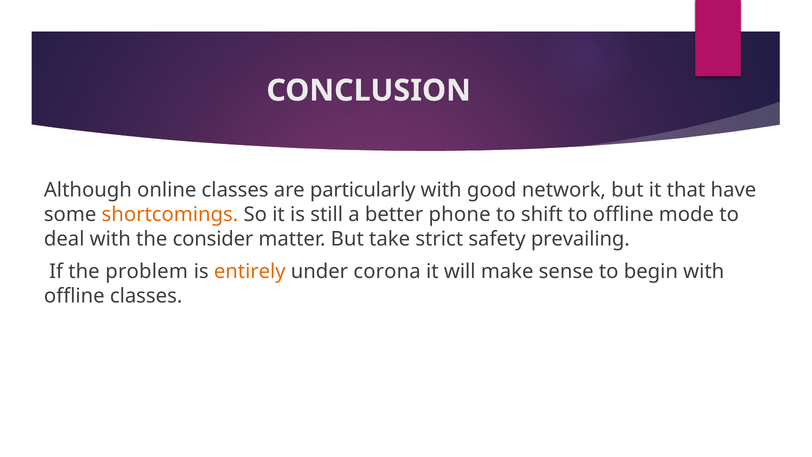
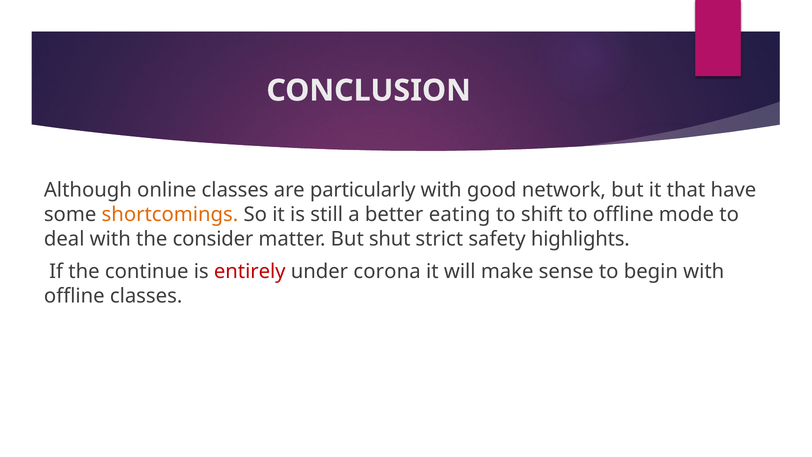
phone: phone -> eating
take: take -> shut
prevailing: prevailing -> highlights
problem: problem -> continue
entirely colour: orange -> red
